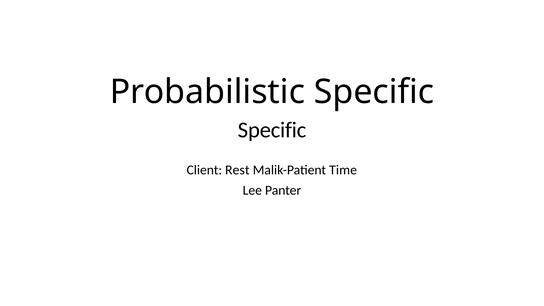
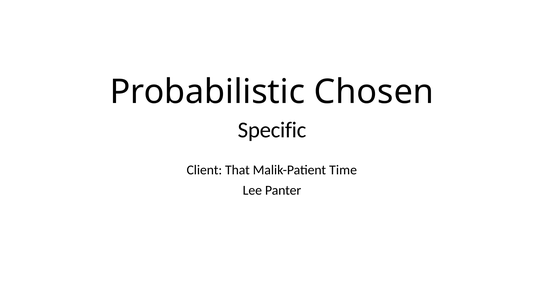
Probabilistic Specific: Specific -> Chosen
Rest: Rest -> That
